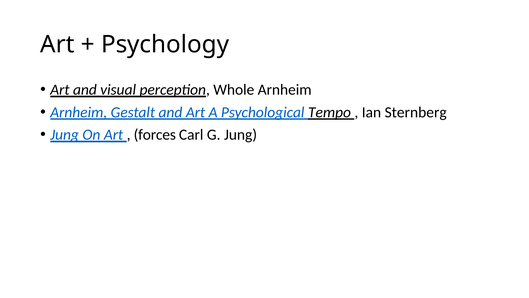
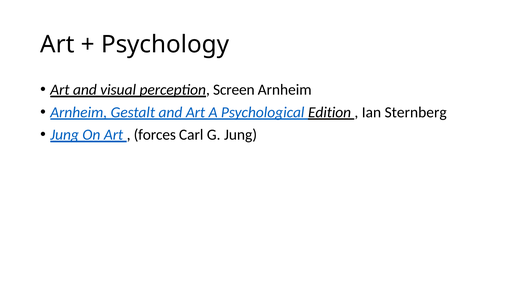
Whole: Whole -> Screen
Tempo: Tempo -> Edition
